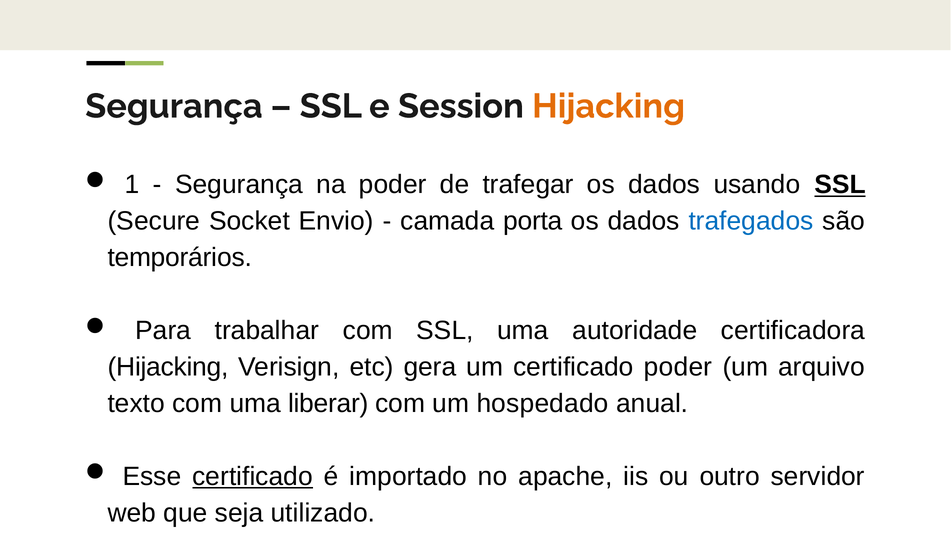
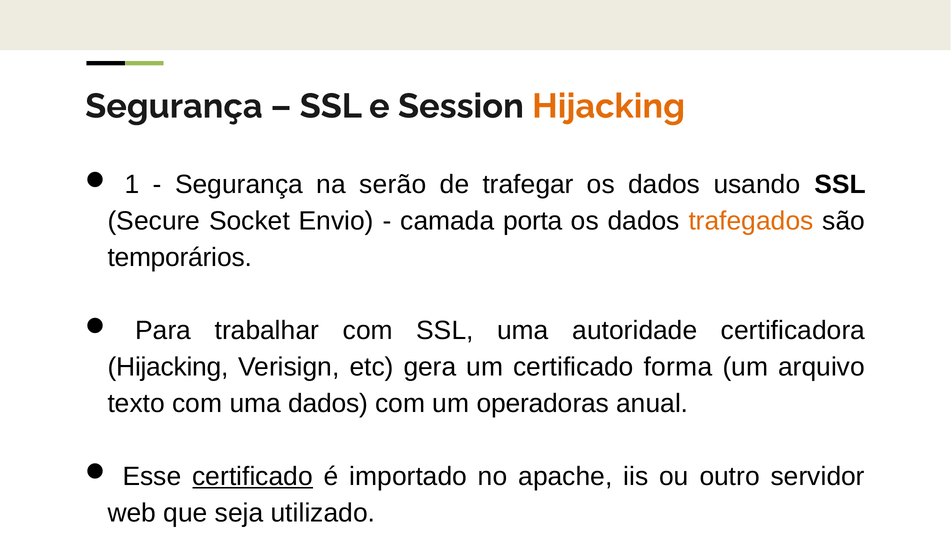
na poder: poder -> serão
SSL at (840, 185) underline: present -> none
trafegados colour: blue -> orange
certificado poder: poder -> forma
uma liberar: liberar -> dados
hospedado: hospedado -> operadoras
